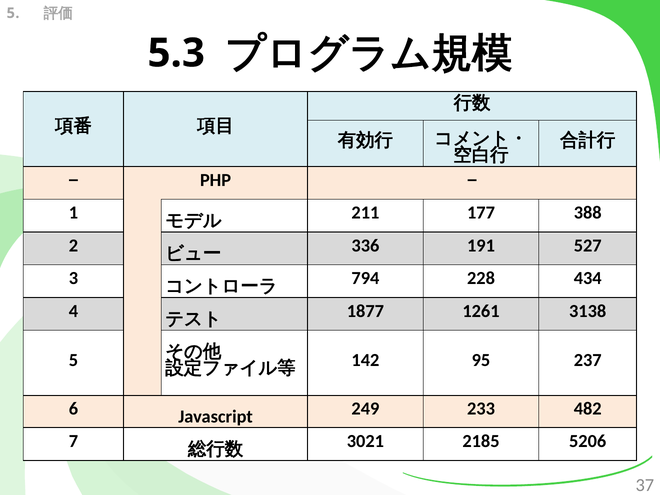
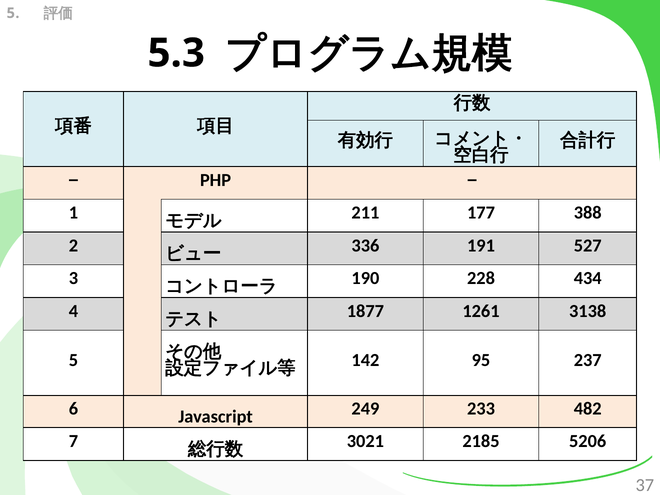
794: 794 -> 190
